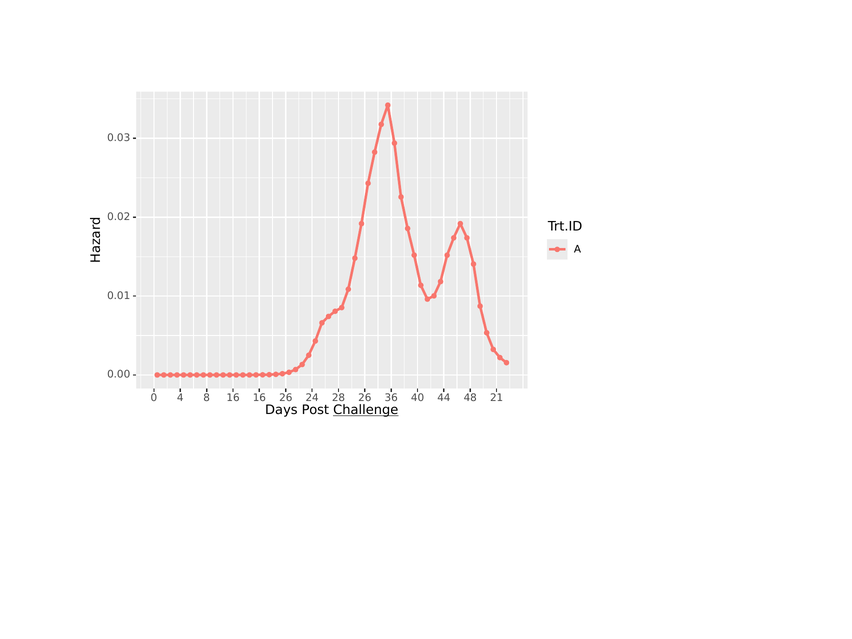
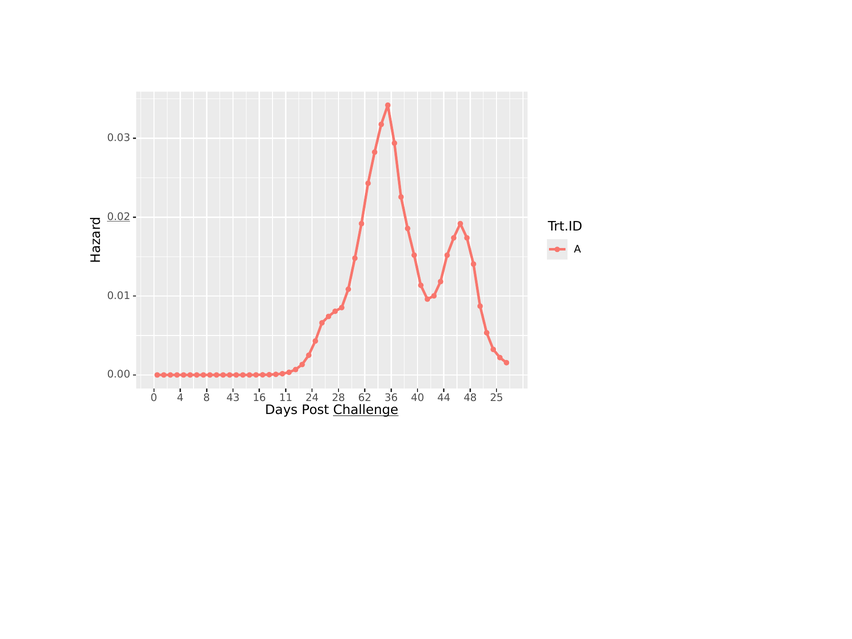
0.02 underline: none -> present
8 16: 16 -> 43
16 26: 26 -> 11
28 26: 26 -> 62
21: 21 -> 25
